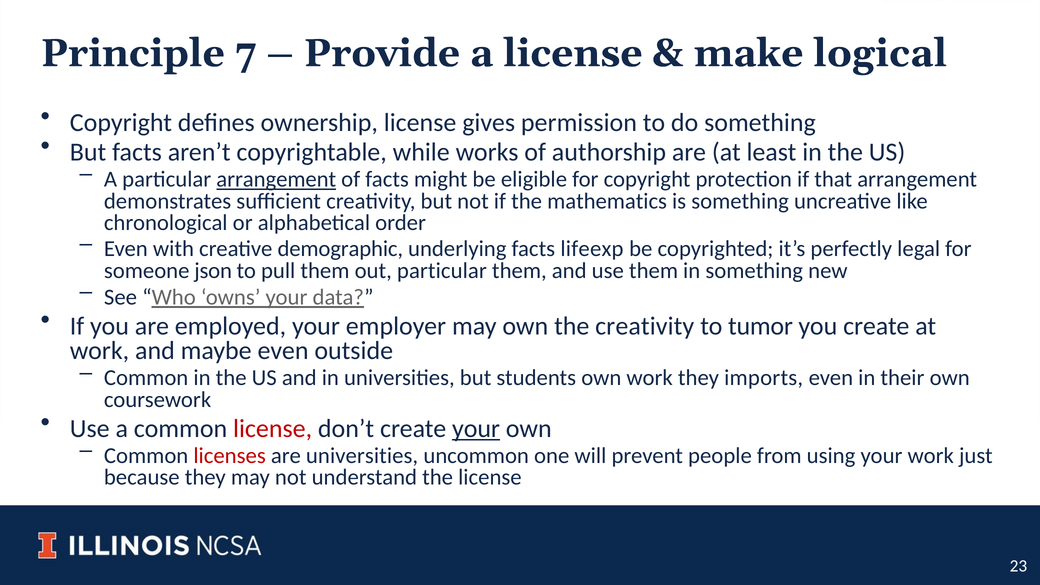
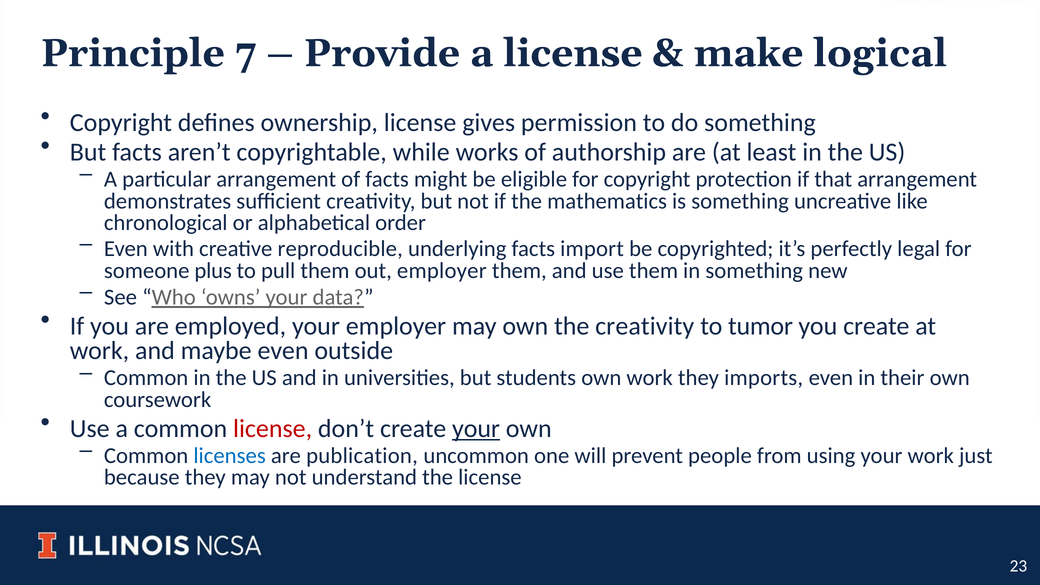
arrangement at (276, 179) underline: present -> none
demographic: demographic -> reproducible
lifeexp: lifeexp -> import
json: json -> plus
out particular: particular -> employer
licenses colour: red -> blue
are universities: universities -> publication
